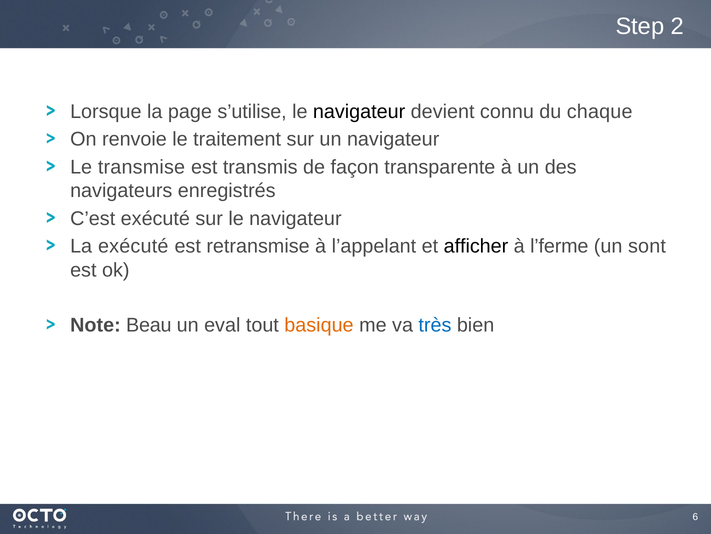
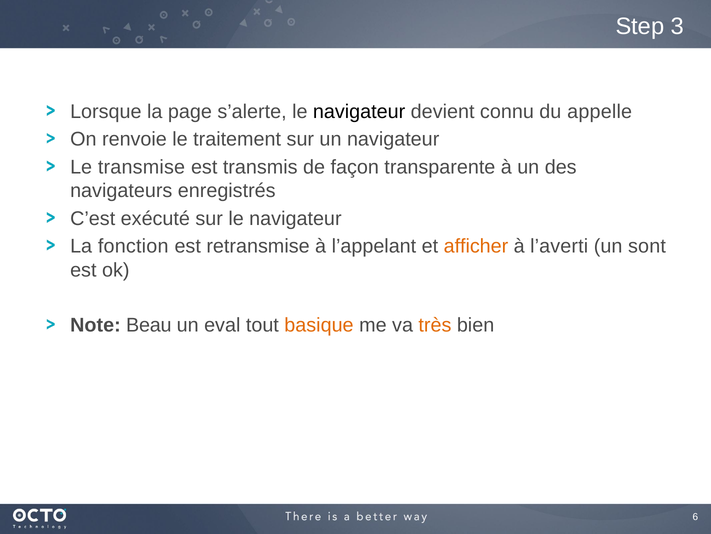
2: 2 -> 3
s’utilise: s’utilise -> s’alerte
chaque: chaque -> appelle
La exécuté: exécuté -> fonction
afficher colour: black -> orange
l’ferme: l’ferme -> l’averti
très colour: blue -> orange
